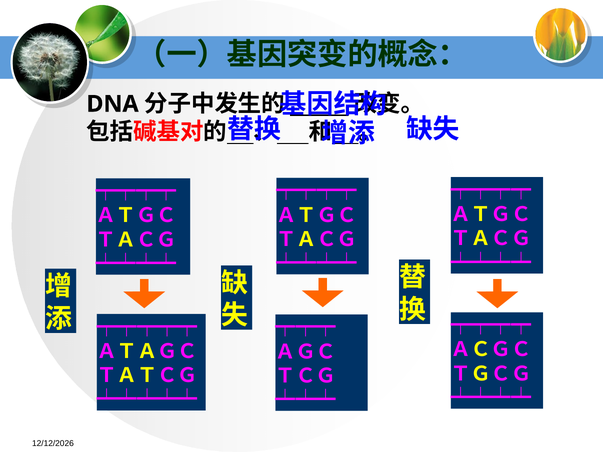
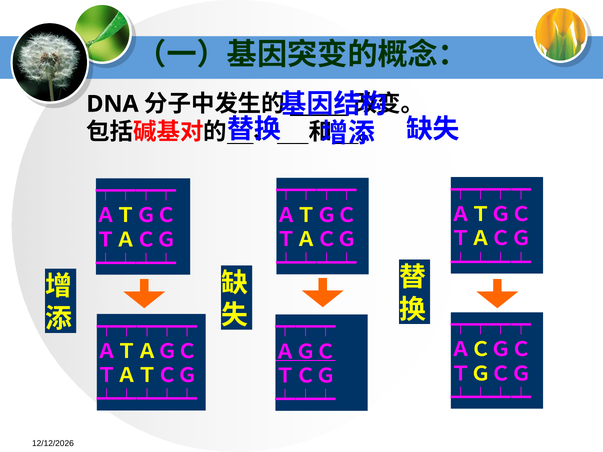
ＡＧＣ underline: none -> present
